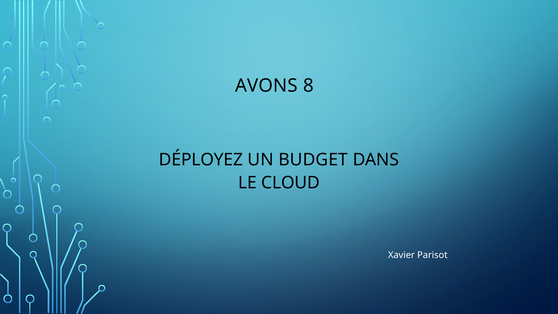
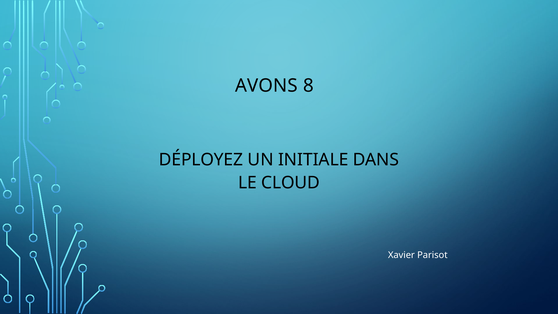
BUDGET: BUDGET -> INITIALE
